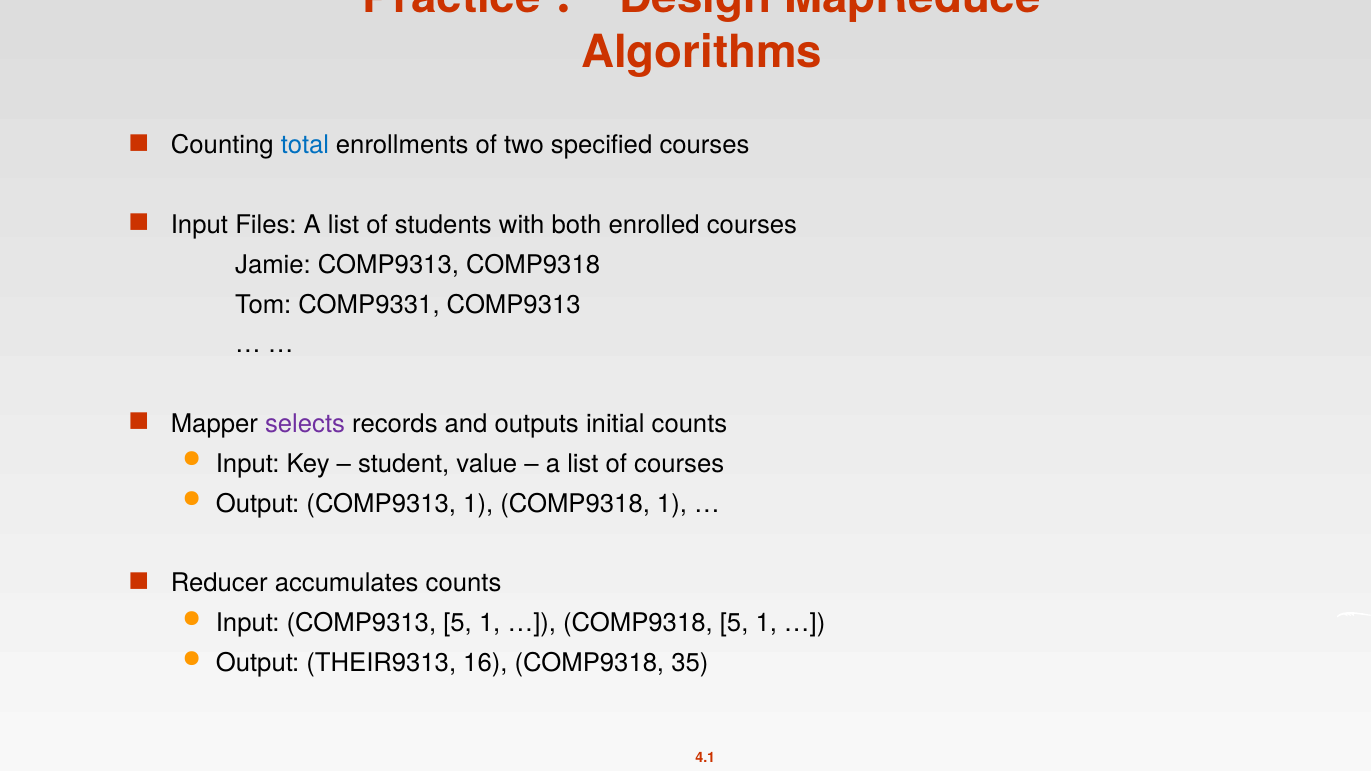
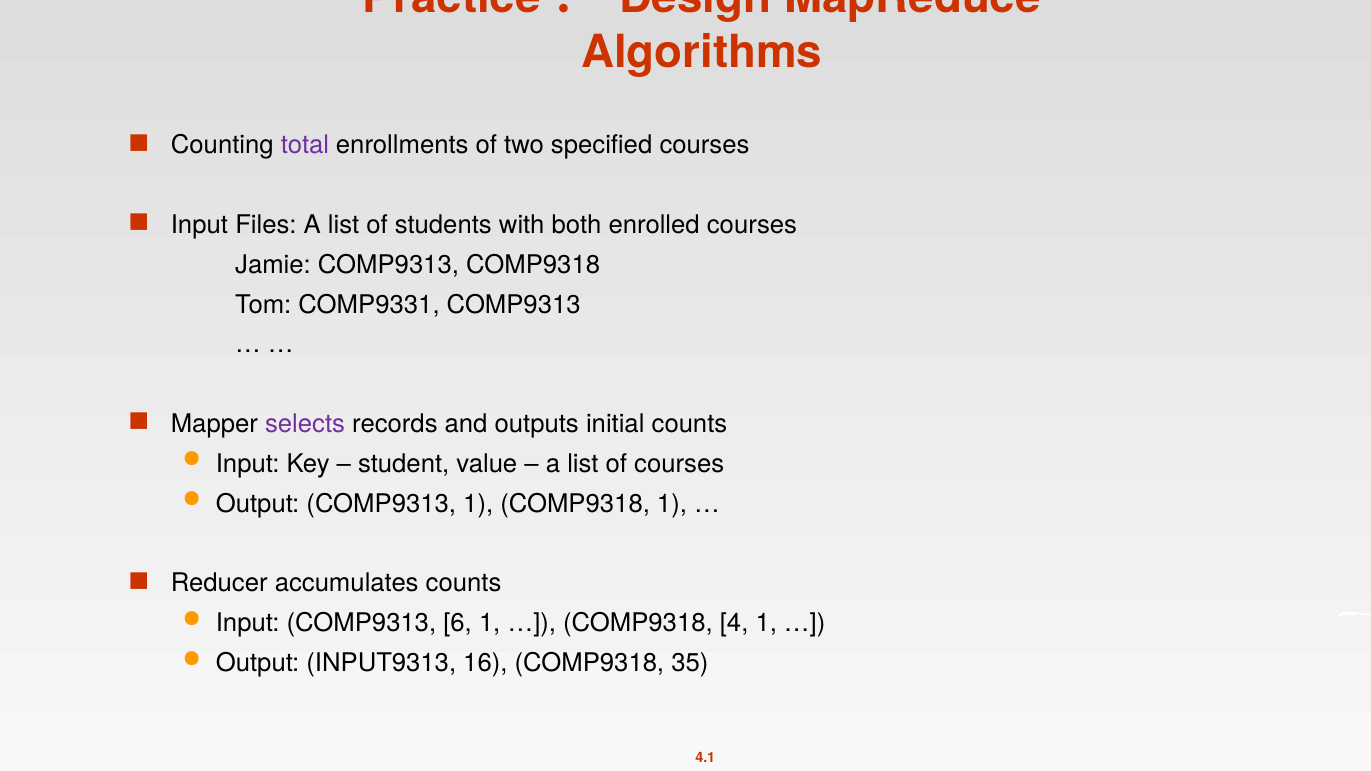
total colour: blue -> purple
COMP9313 5: 5 -> 6
COMP9318 5: 5 -> 4
THEIR9313: THEIR9313 -> INPUT9313
